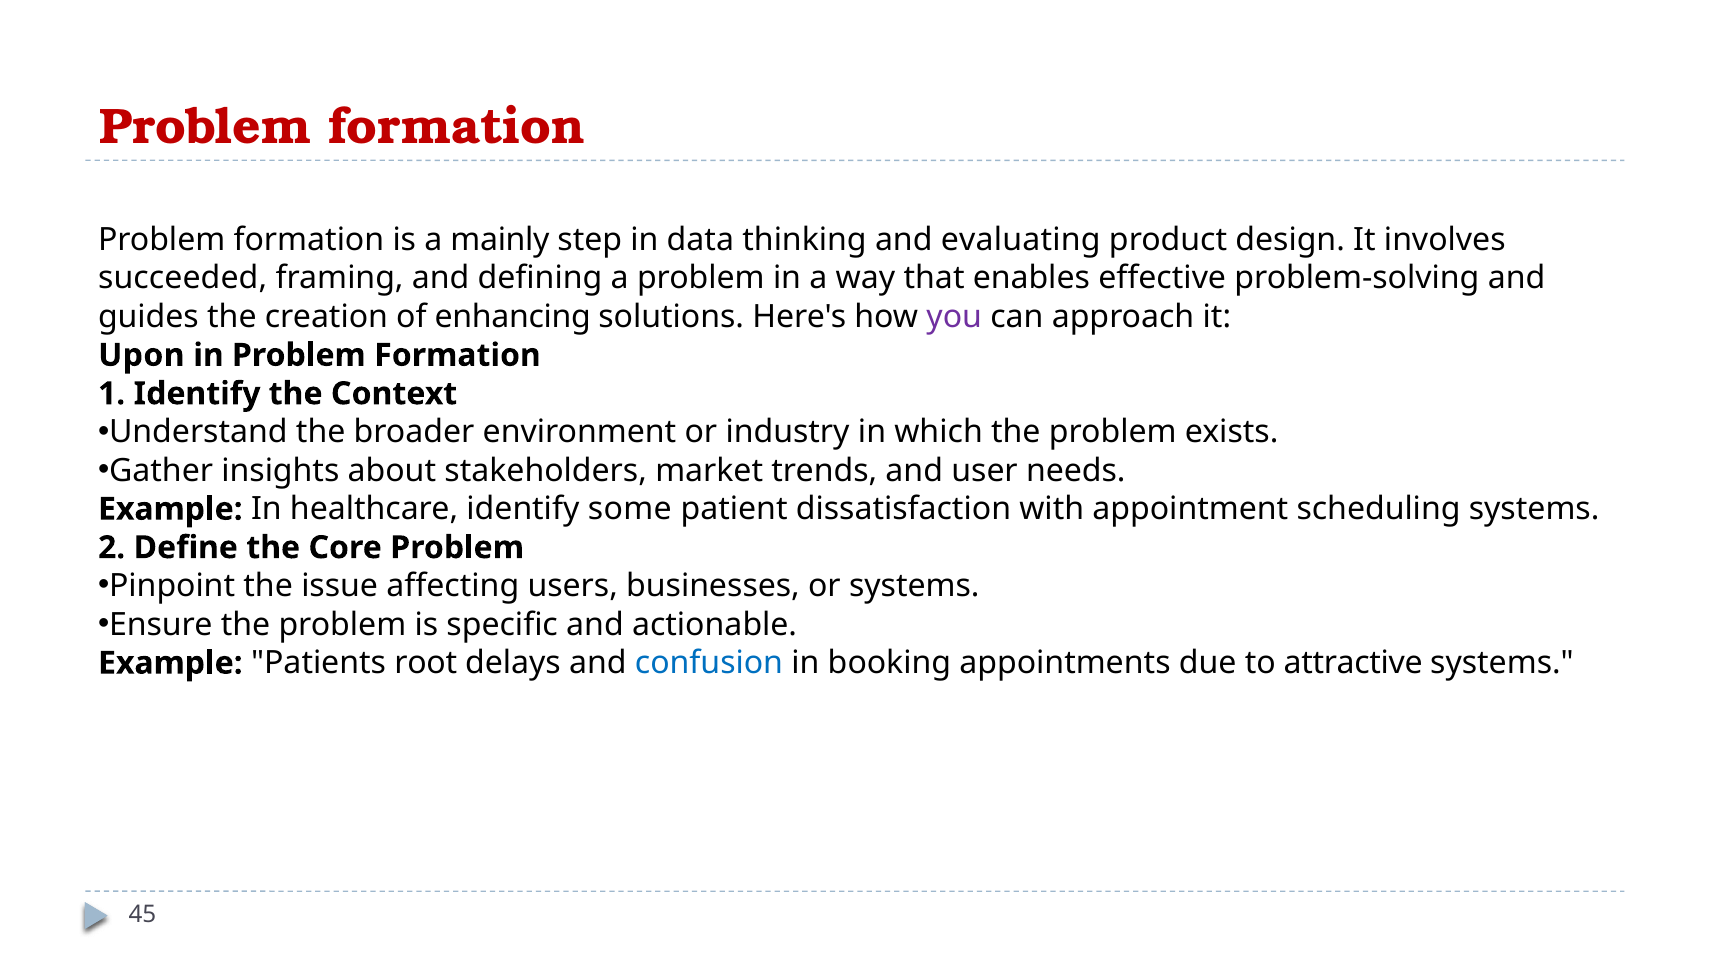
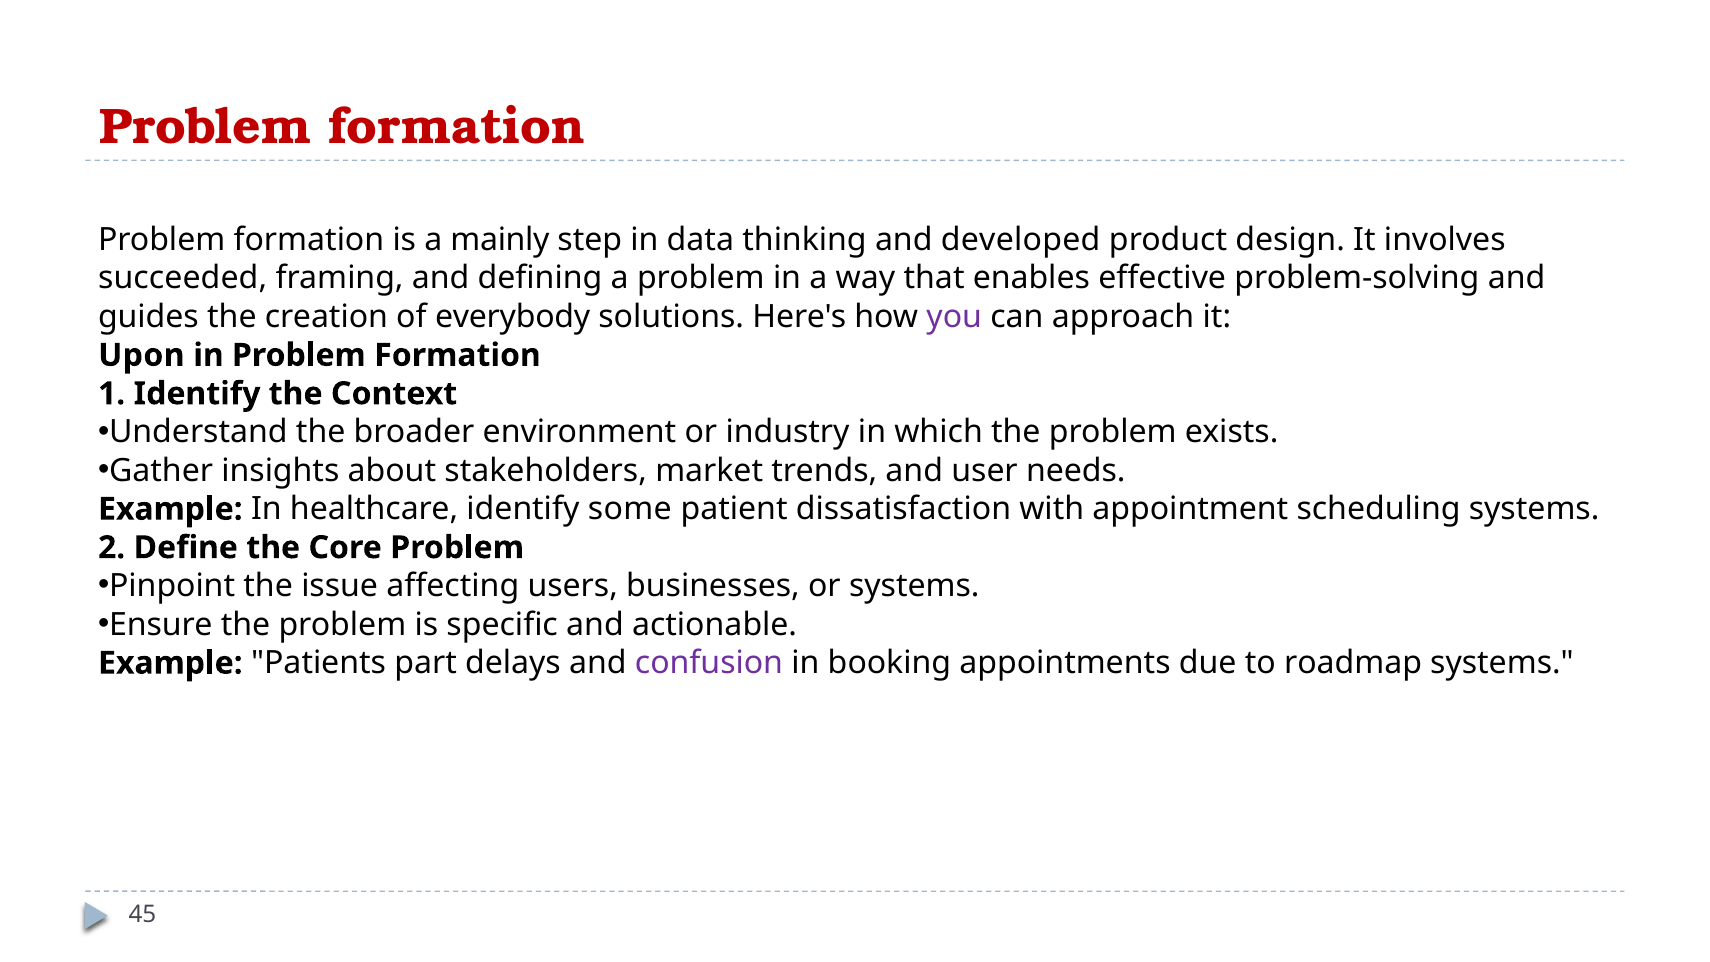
evaluating: evaluating -> developed
enhancing: enhancing -> everybody
root: root -> part
confusion colour: blue -> purple
attractive: attractive -> roadmap
